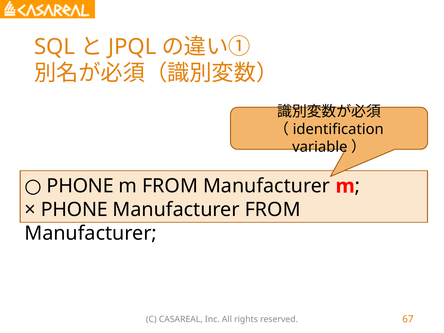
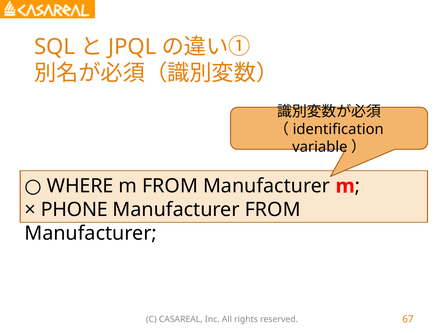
PHONE at (80, 186): PHONE -> WHERE
